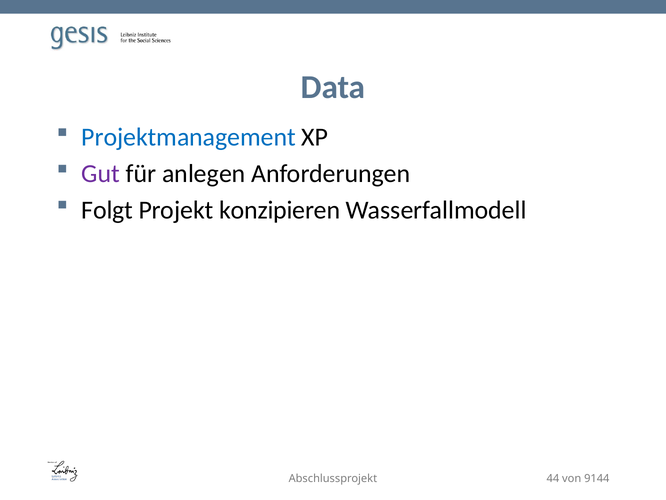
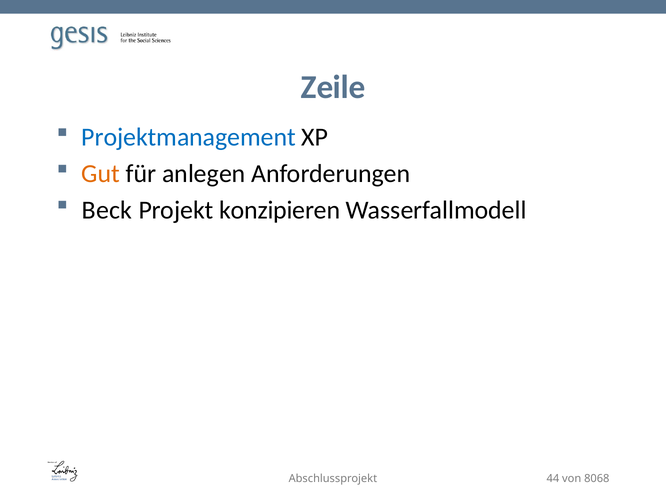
Data: Data -> Zeile
Gut colour: purple -> orange
Folgt: Folgt -> Beck
9144: 9144 -> 8068
